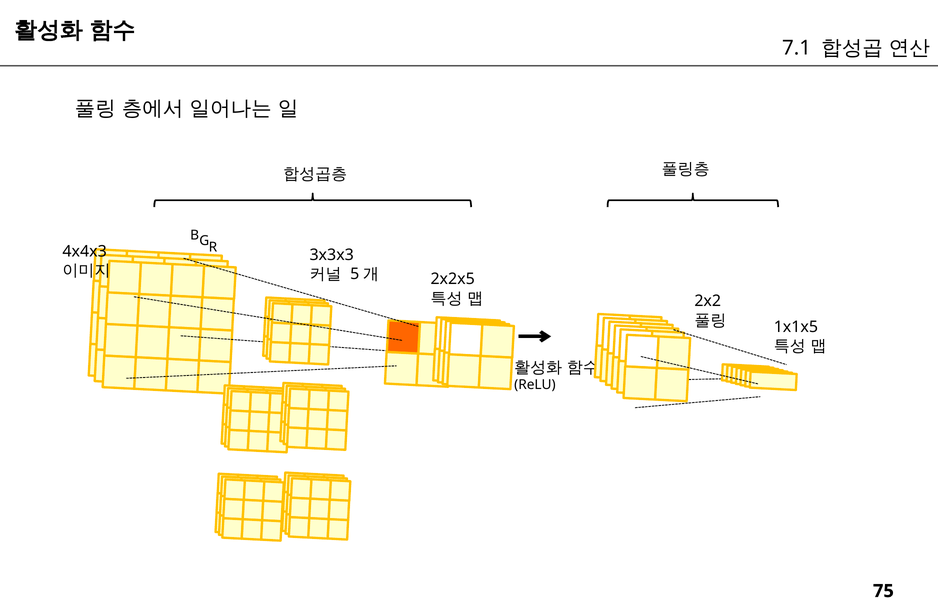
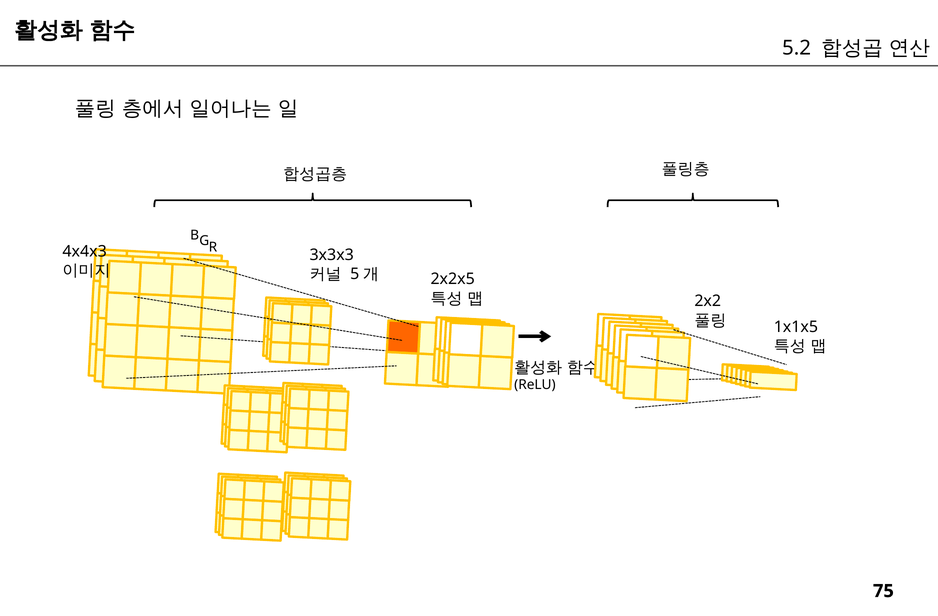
7.1: 7.1 -> 5.2
